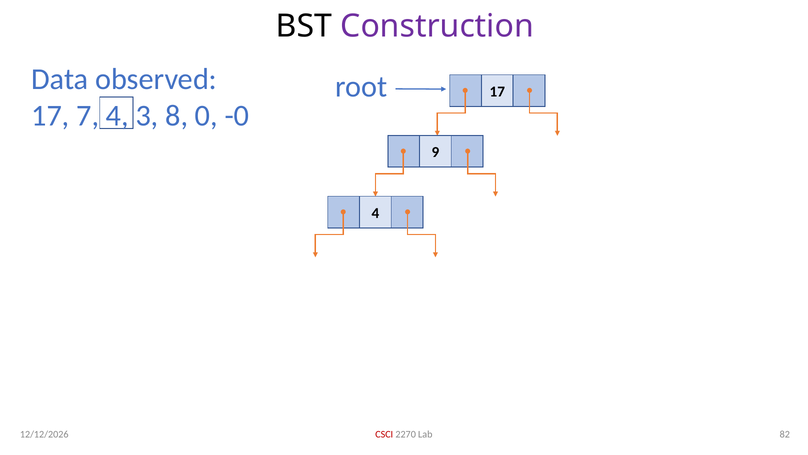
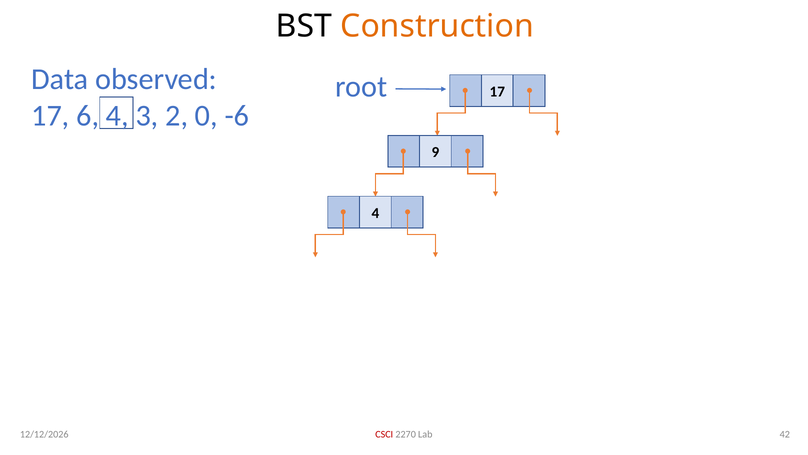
Construction colour: purple -> orange
7: 7 -> 6
8: 8 -> 2
-0: -0 -> -6
82: 82 -> 42
